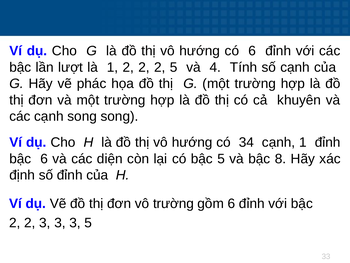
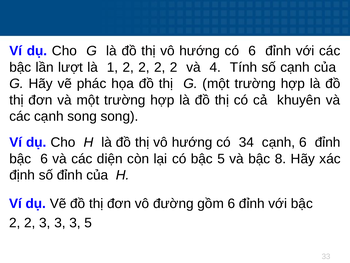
2 2 2 5: 5 -> 2
cạnh 1: 1 -> 6
vô trường: trường -> đường
